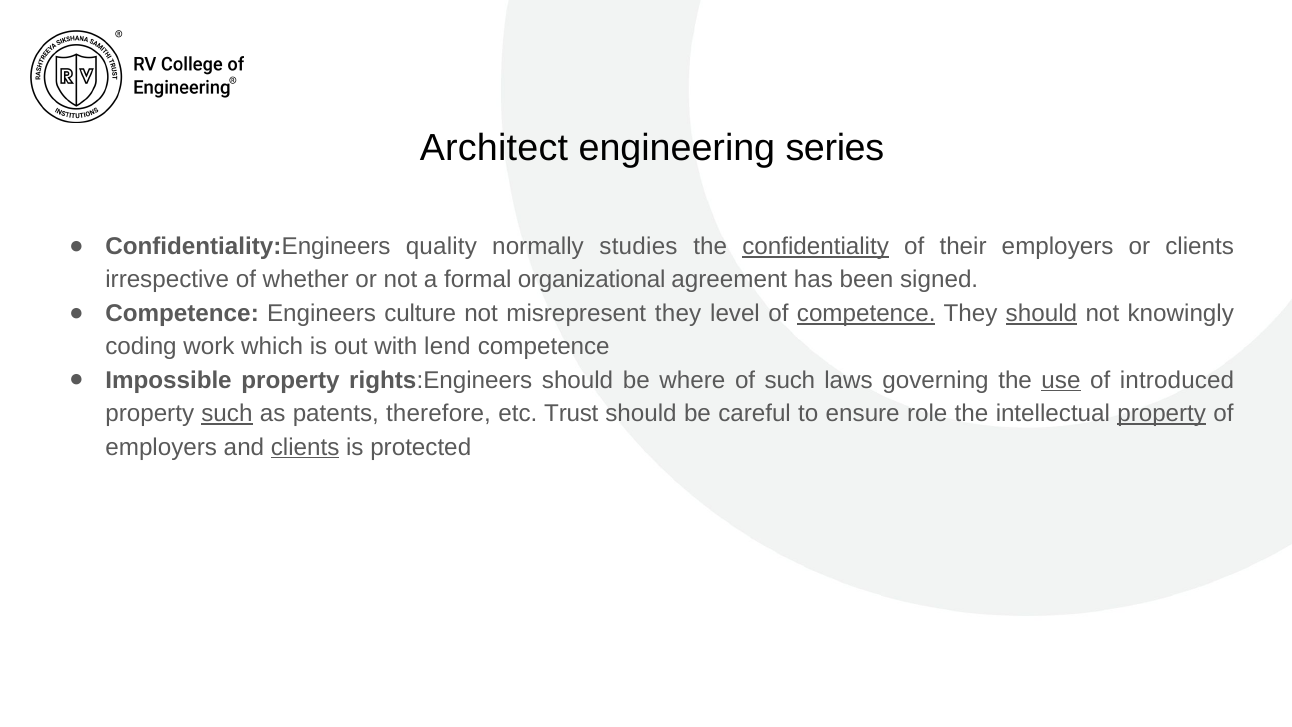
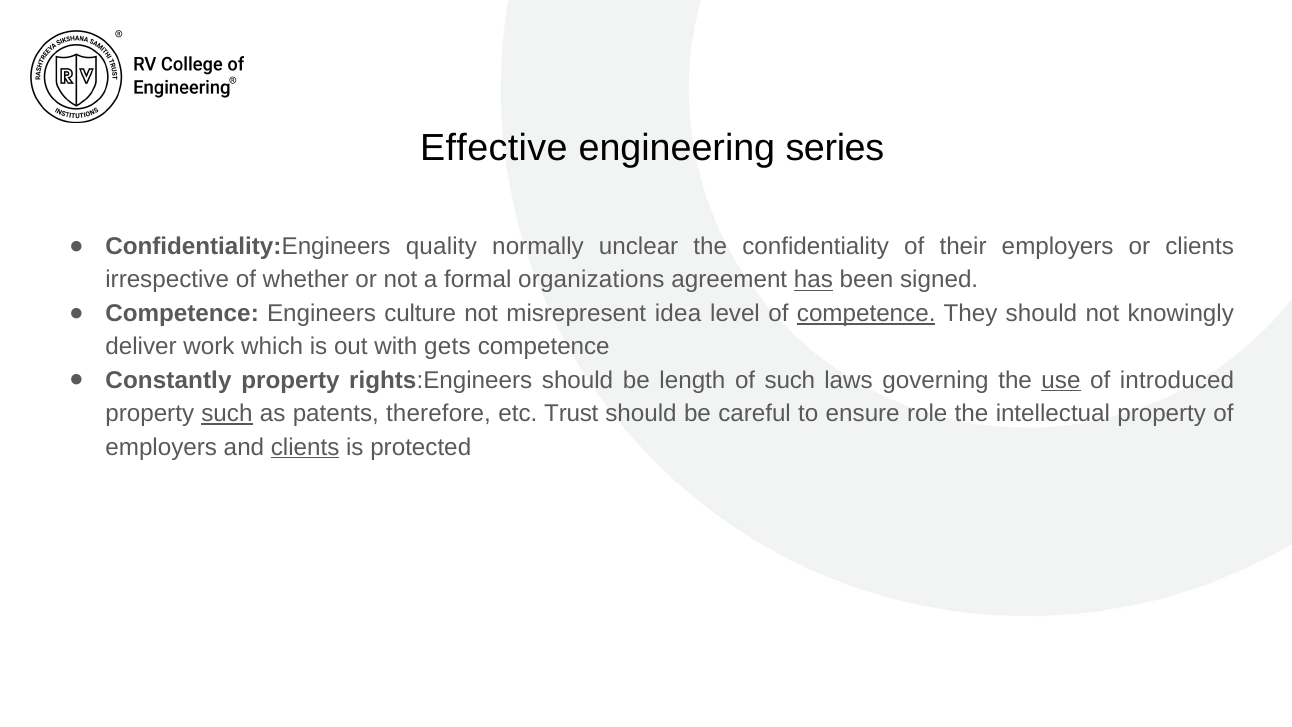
Architect: Architect -> Effective
studies: studies -> unclear
confidentiality underline: present -> none
organizational: organizational -> organizations
has underline: none -> present
misrepresent they: they -> idea
should at (1041, 313) underline: present -> none
coding: coding -> deliver
lend: lend -> gets
Impossible: Impossible -> Constantly
where: where -> length
property at (1162, 414) underline: present -> none
